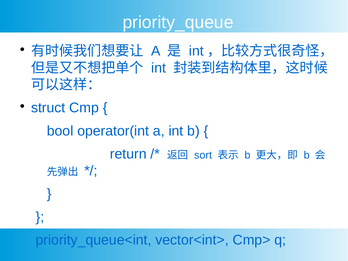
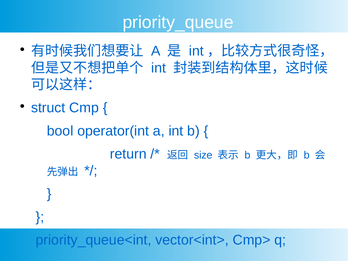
sort: sort -> size
